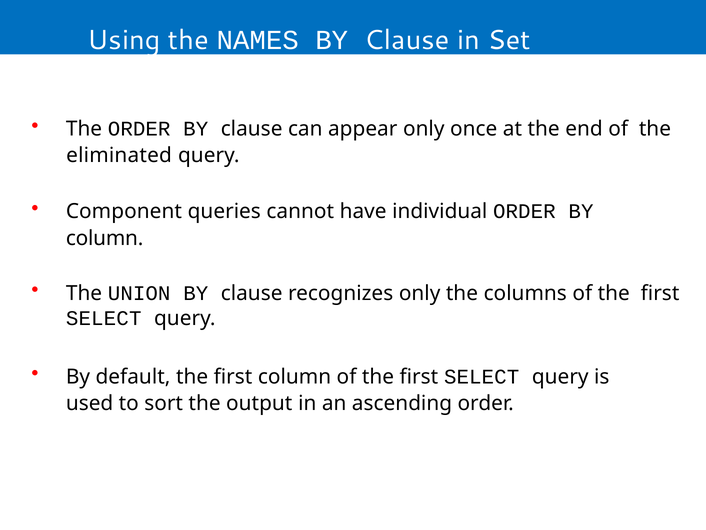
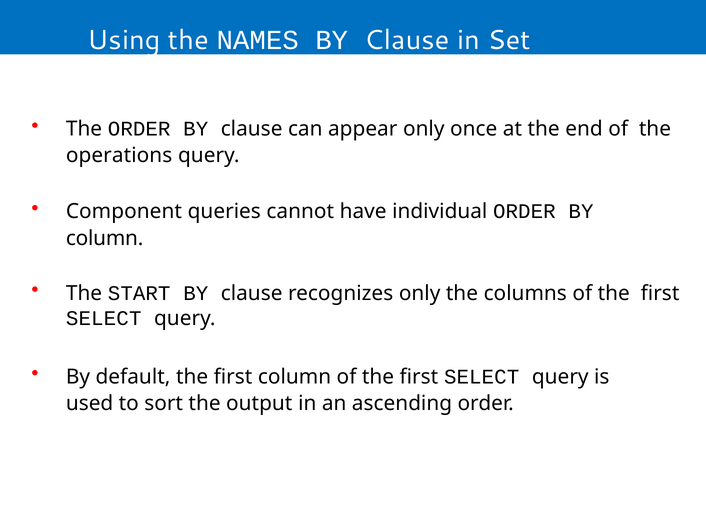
eliminated at (119, 155): eliminated -> operations
UNION: UNION -> START
